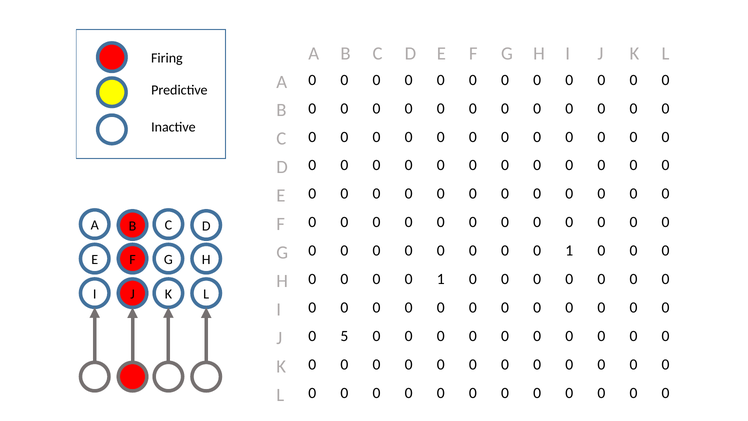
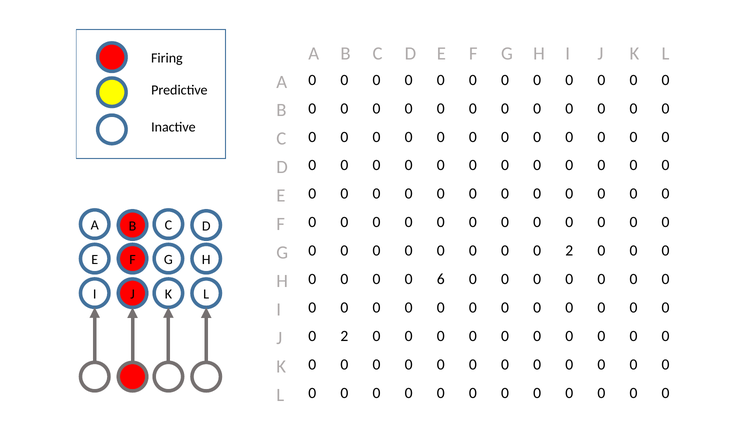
1 at (569, 251): 1 -> 2
1 at (441, 279): 1 -> 6
J 0 5: 5 -> 2
